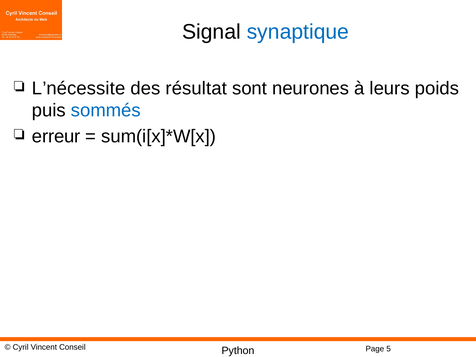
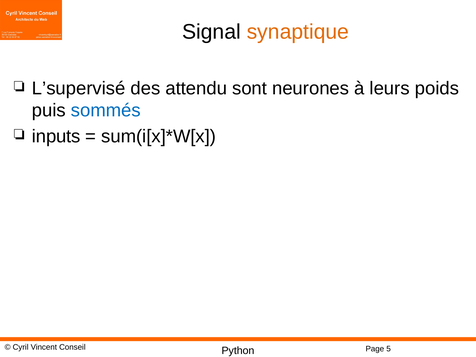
synaptique colour: blue -> orange
L’nécessite: L’nécessite -> L’supervisé
résultat: résultat -> attendu
erreur: erreur -> inputs
